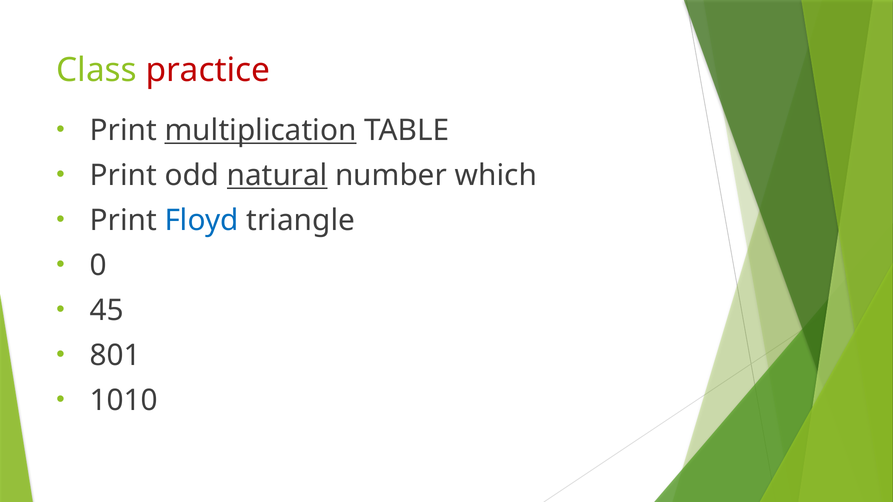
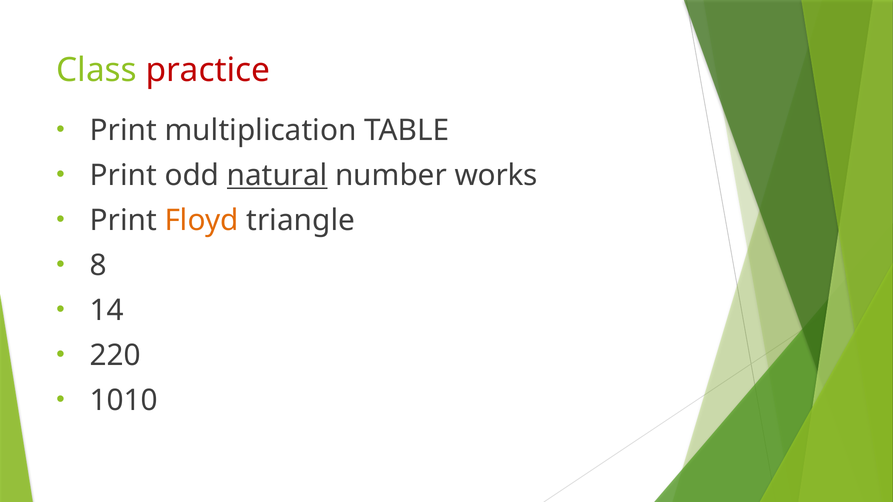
multiplication underline: present -> none
which: which -> works
Floyd colour: blue -> orange
0: 0 -> 8
45: 45 -> 14
801: 801 -> 220
